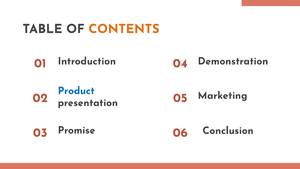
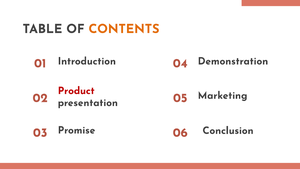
Product colour: blue -> red
